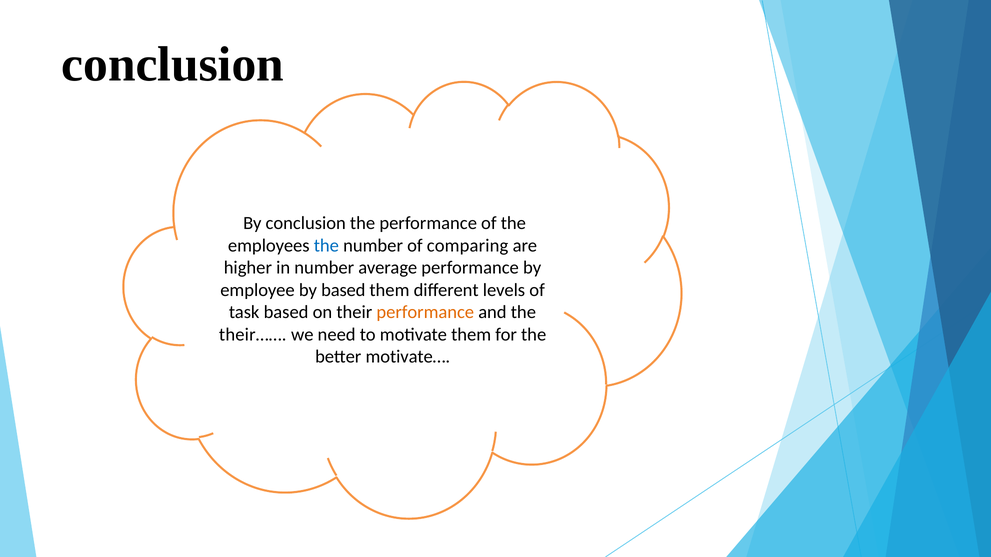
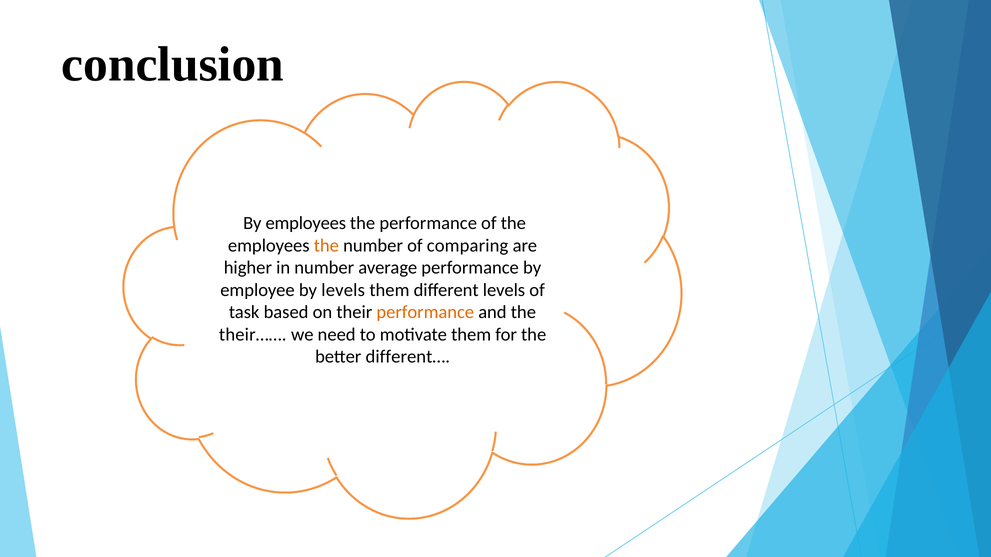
By conclusion: conclusion -> employees
the at (326, 246) colour: blue -> orange
by based: based -> levels
motivate…: motivate… -> different…
